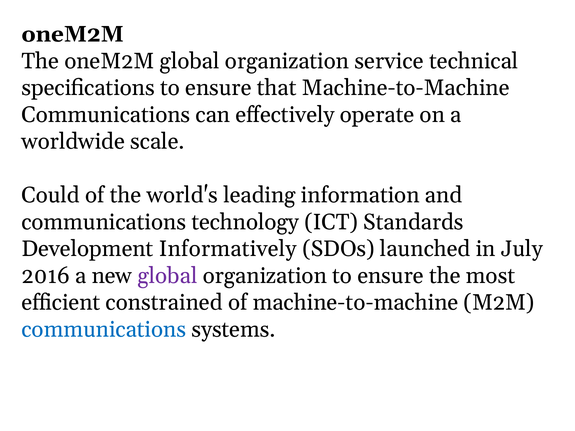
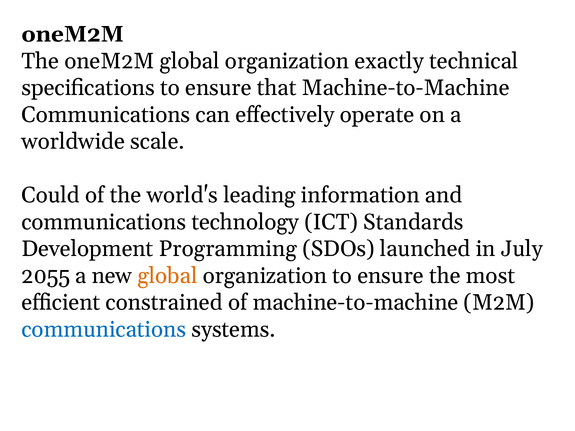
service: service -> exactly
Informatively: Informatively -> Programming
2016: 2016 -> 2055
global at (167, 276) colour: purple -> orange
